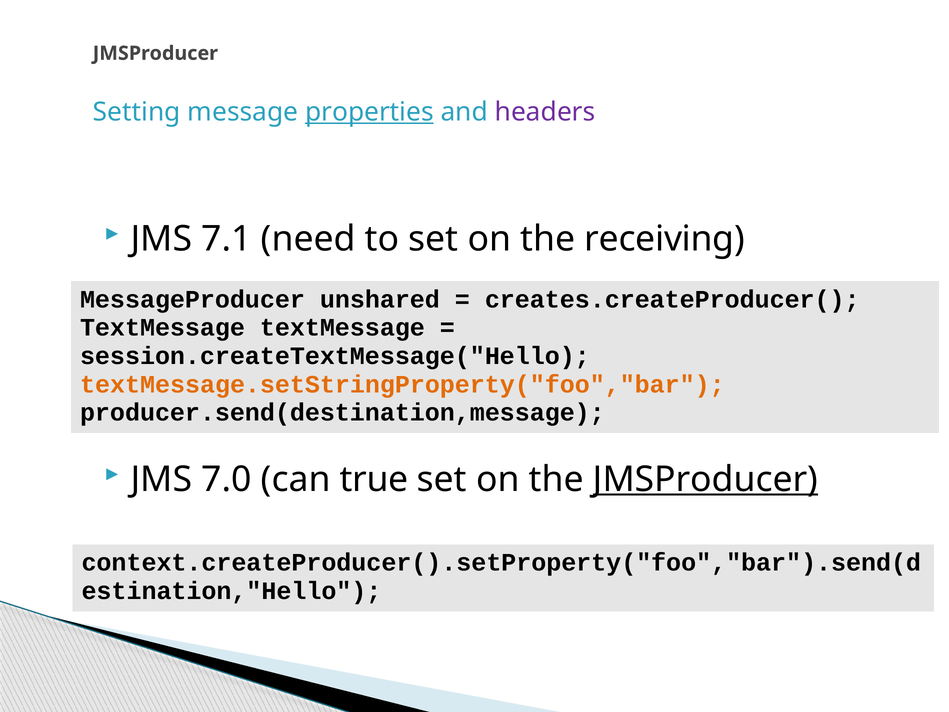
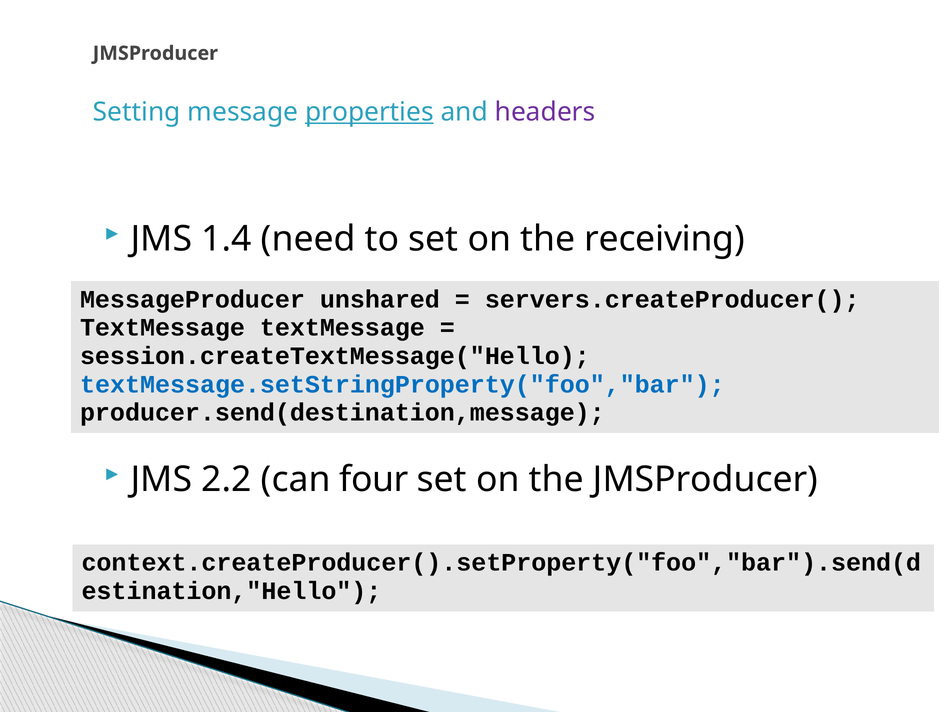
7.1: 7.1 -> 1.4
creates.createProducer(: creates.createProducer( -> servers.createProducer(
textMessage.setStringProperty("foo","bar colour: orange -> blue
7.0: 7.0 -> 2.2
true: true -> four
JMSProducer at (705, 479) underline: present -> none
